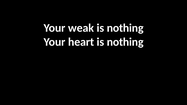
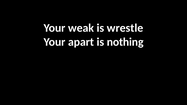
nothing at (125, 28): nothing -> wrestle
heart: heart -> apart
